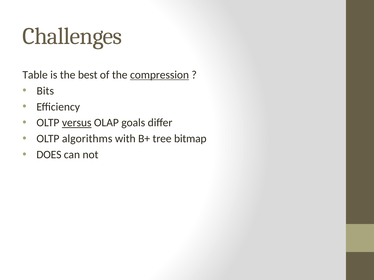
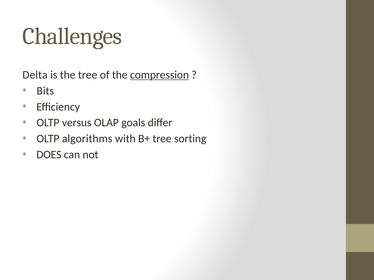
Table: Table -> Delta
the best: best -> tree
versus underline: present -> none
bitmap: bitmap -> sorting
